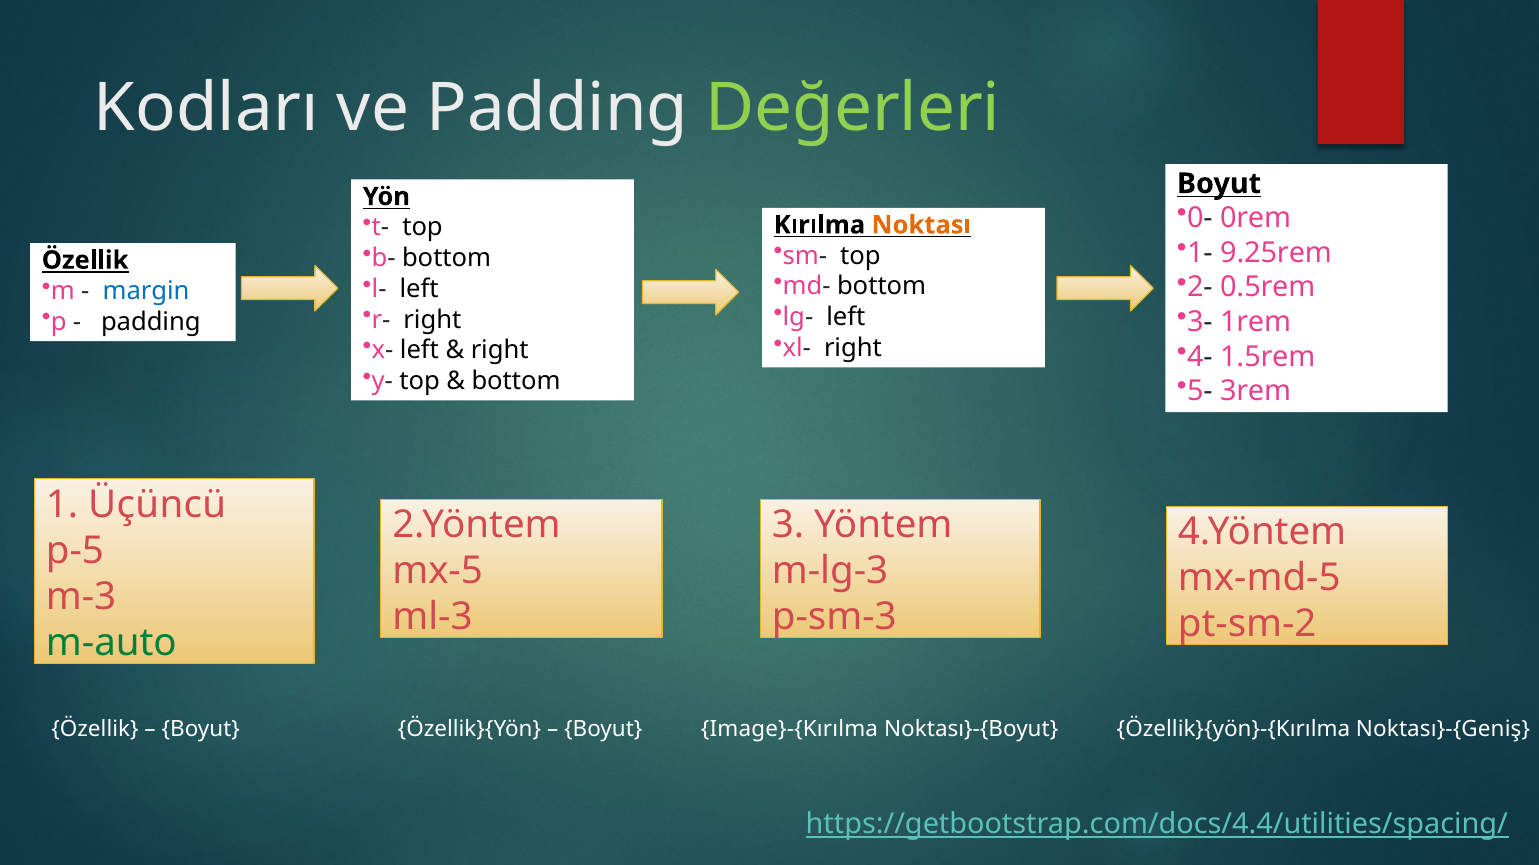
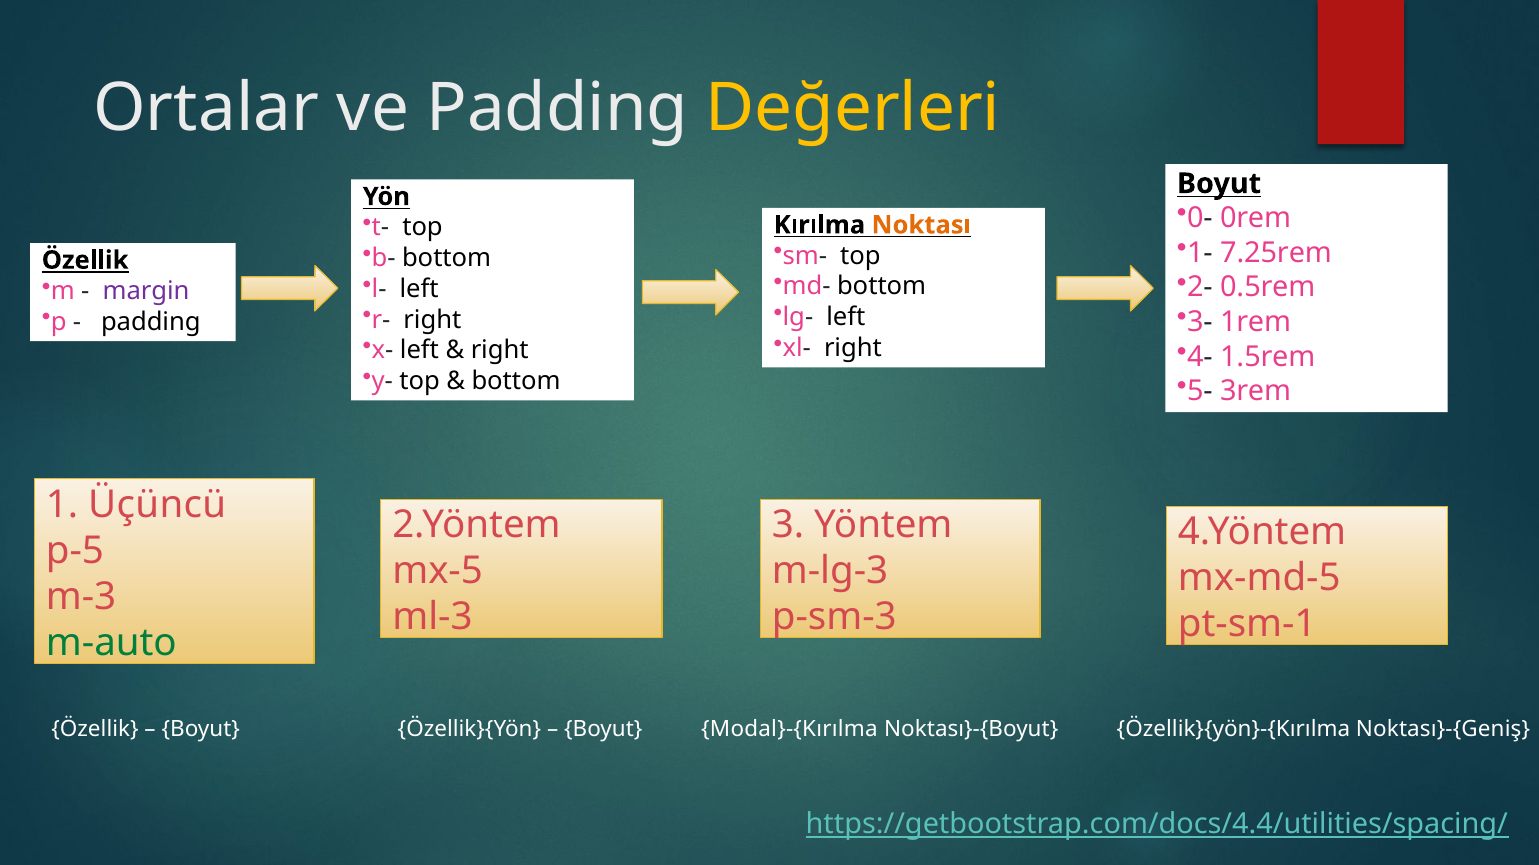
Kodları: Kodları -> Ortalar
Değerleri colour: light green -> yellow
9.25rem: 9.25rem -> 7.25rem
margin colour: blue -> purple
pt-sm-2: pt-sm-2 -> pt-sm-1
Image}-{Kırılma: Image}-{Kırılma -> Modal}-{Kırılma
